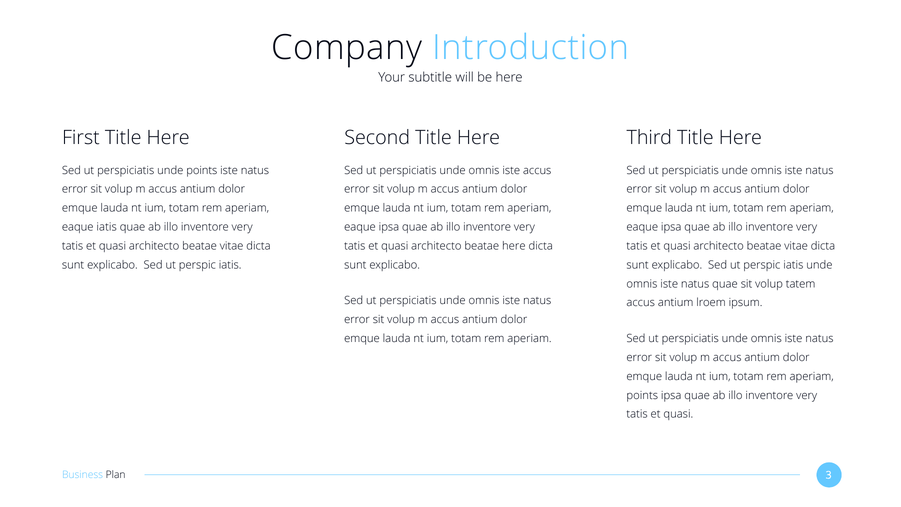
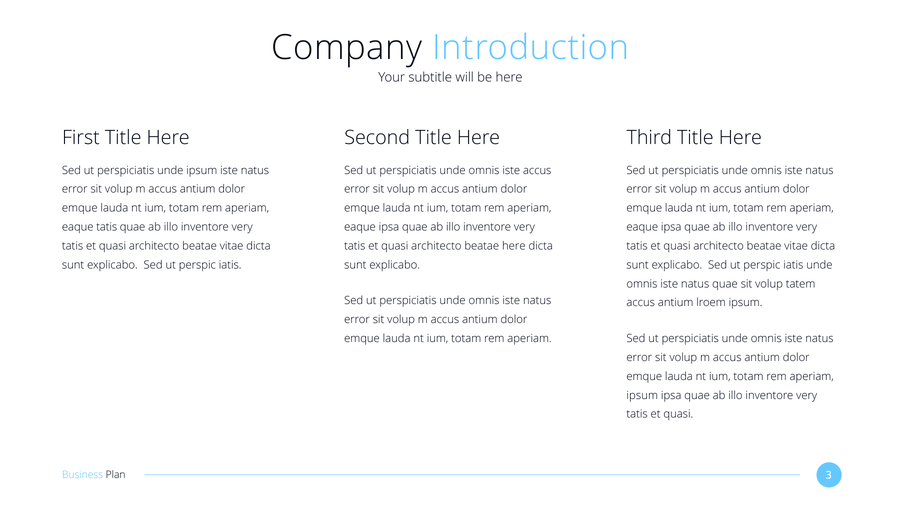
unde points: points -> ipsum
eaque iatis: iatis -> tatis
points at (642, 395): points -> ipsum
